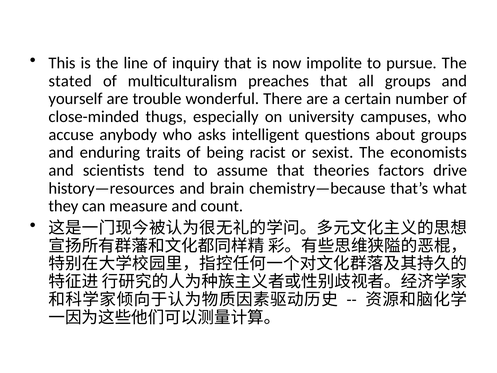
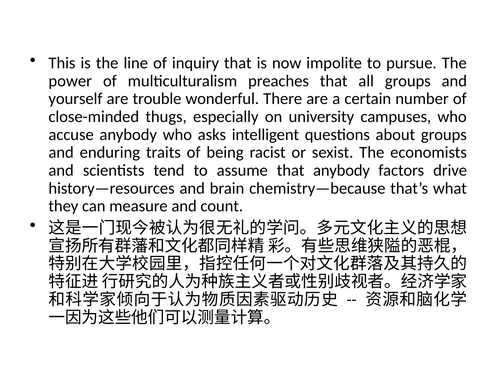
stated: stated -> power
that theories: theories -> anybody
